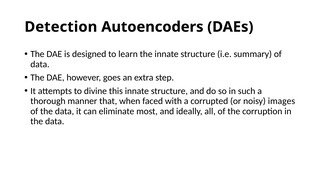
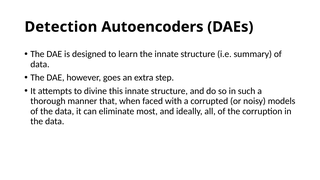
images: images -> models
